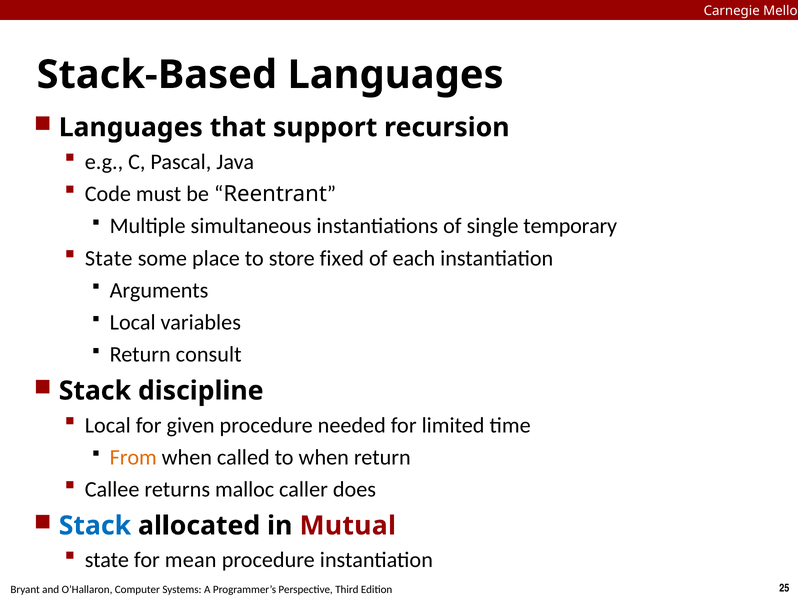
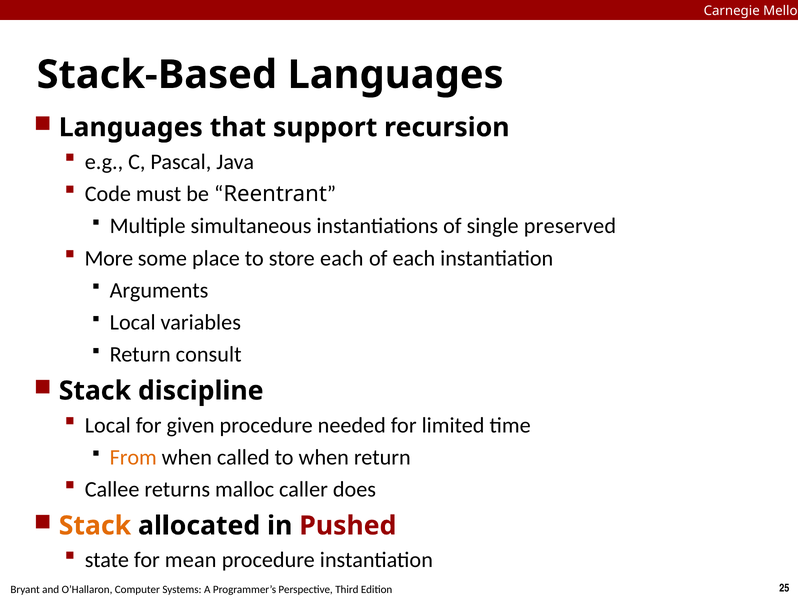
temporary: temporary -> preserved
State at (109, 258): State -> More
store fixed: fixed -> each
Stack at (95, 526) colour: blue -> orange
Mutual: Mutual -> Pushed
